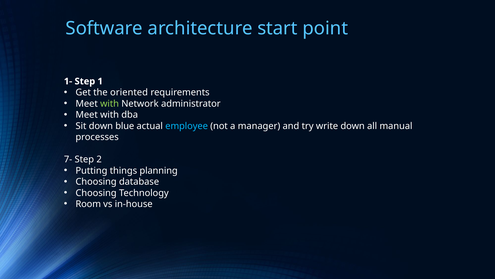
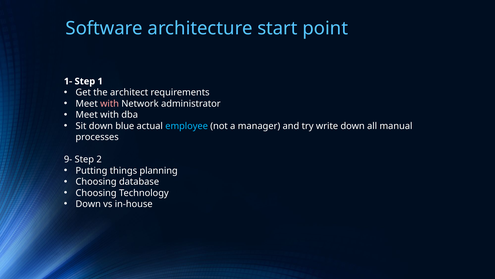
oriented: oriented -> architect
with at (110, 103) colour: light green -> pink
7-: 7- -> 9-
Room at (88, 204): Room -> Down
